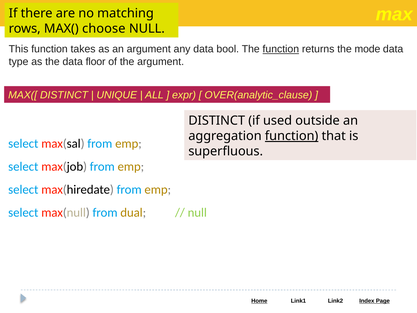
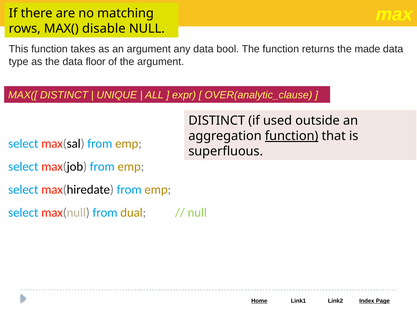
choose: choose -> disable
function at (281, 49) underline: present -> none
mode: mode -> made
